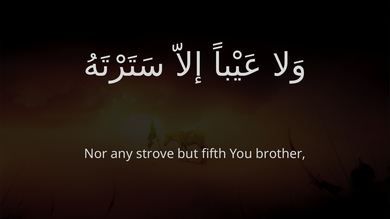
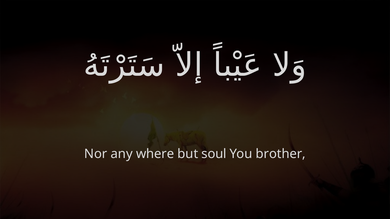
strove: strove -> where
fifth: fifth -> soul
